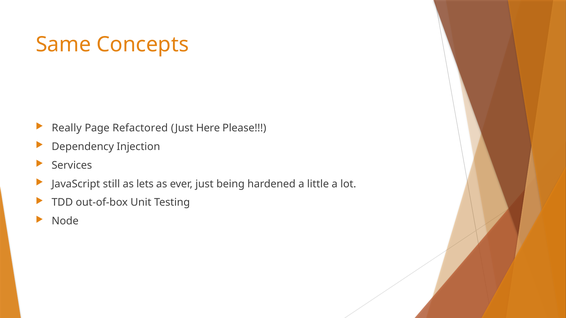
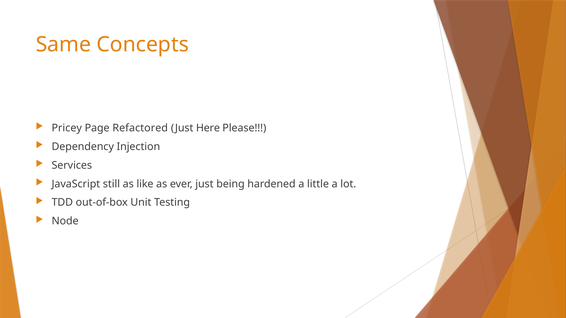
Really: Really -> Pricey
lets: lets -> like
